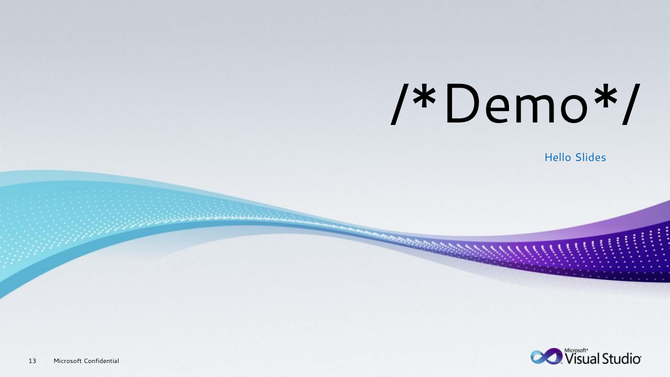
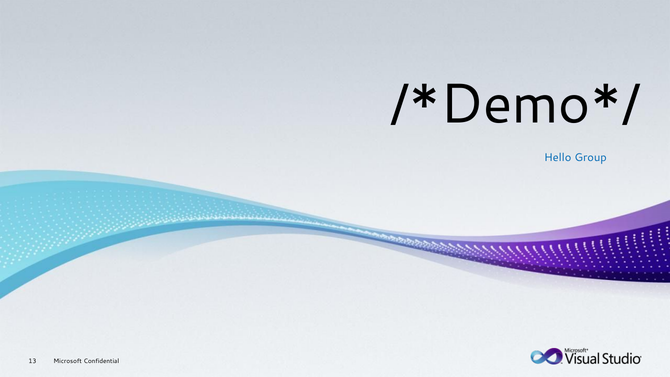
Slides: Slides -> Group
